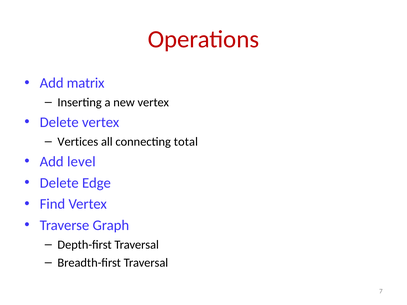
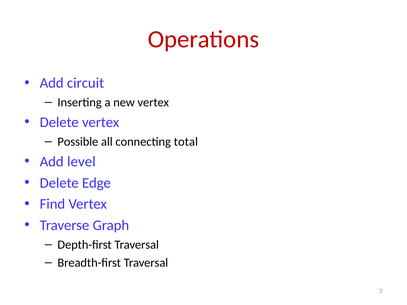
matrix: matrix -> circuit
Vertices: Vertices -> Possible
